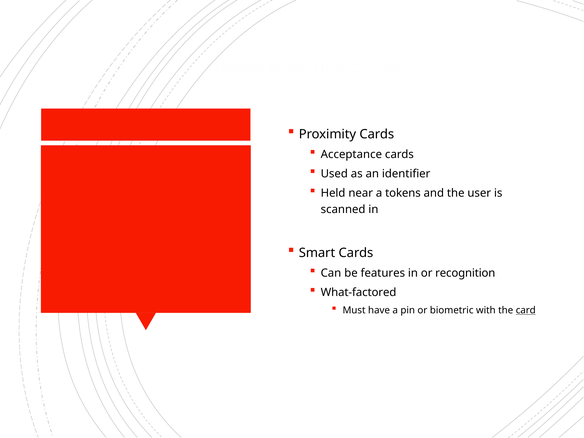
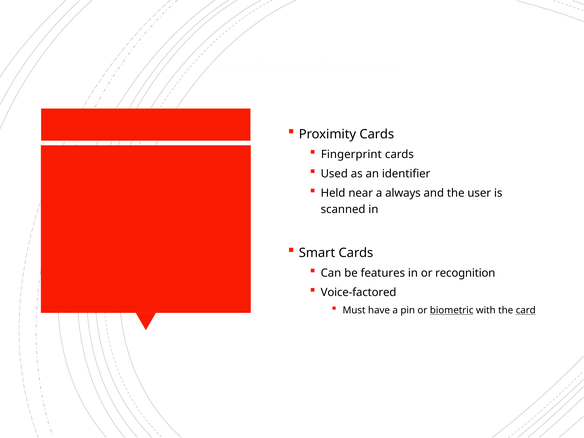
Acceptance: Acceptance -> Fingerprint
tokens: tokens -> always
What-factored: What-factored -> Voice-factored
biometric underline: none -> present
